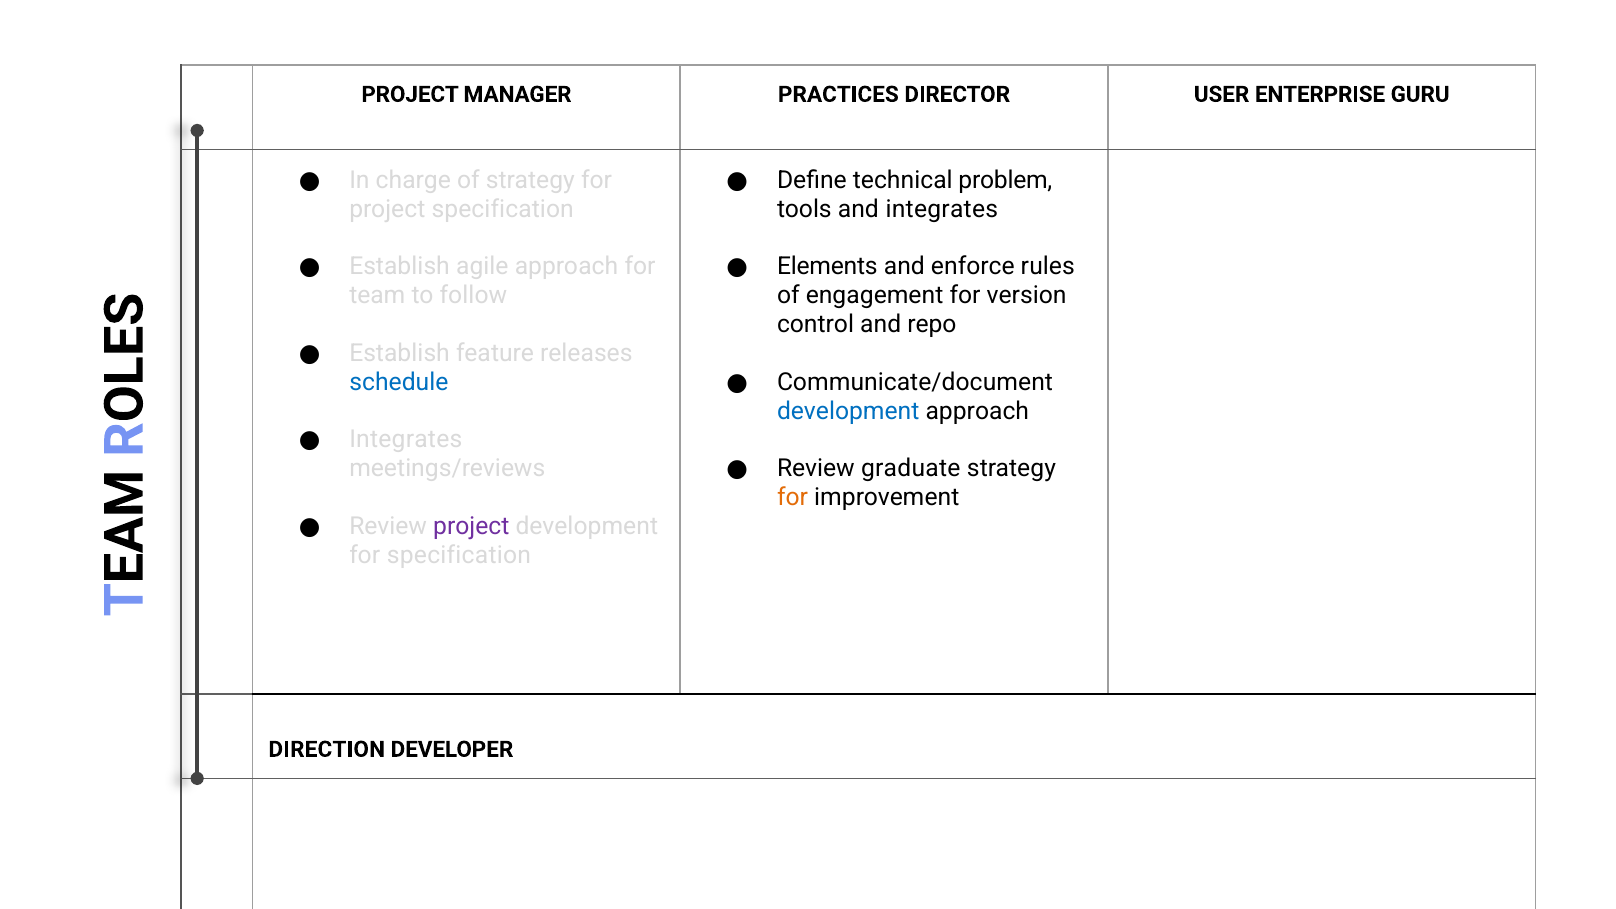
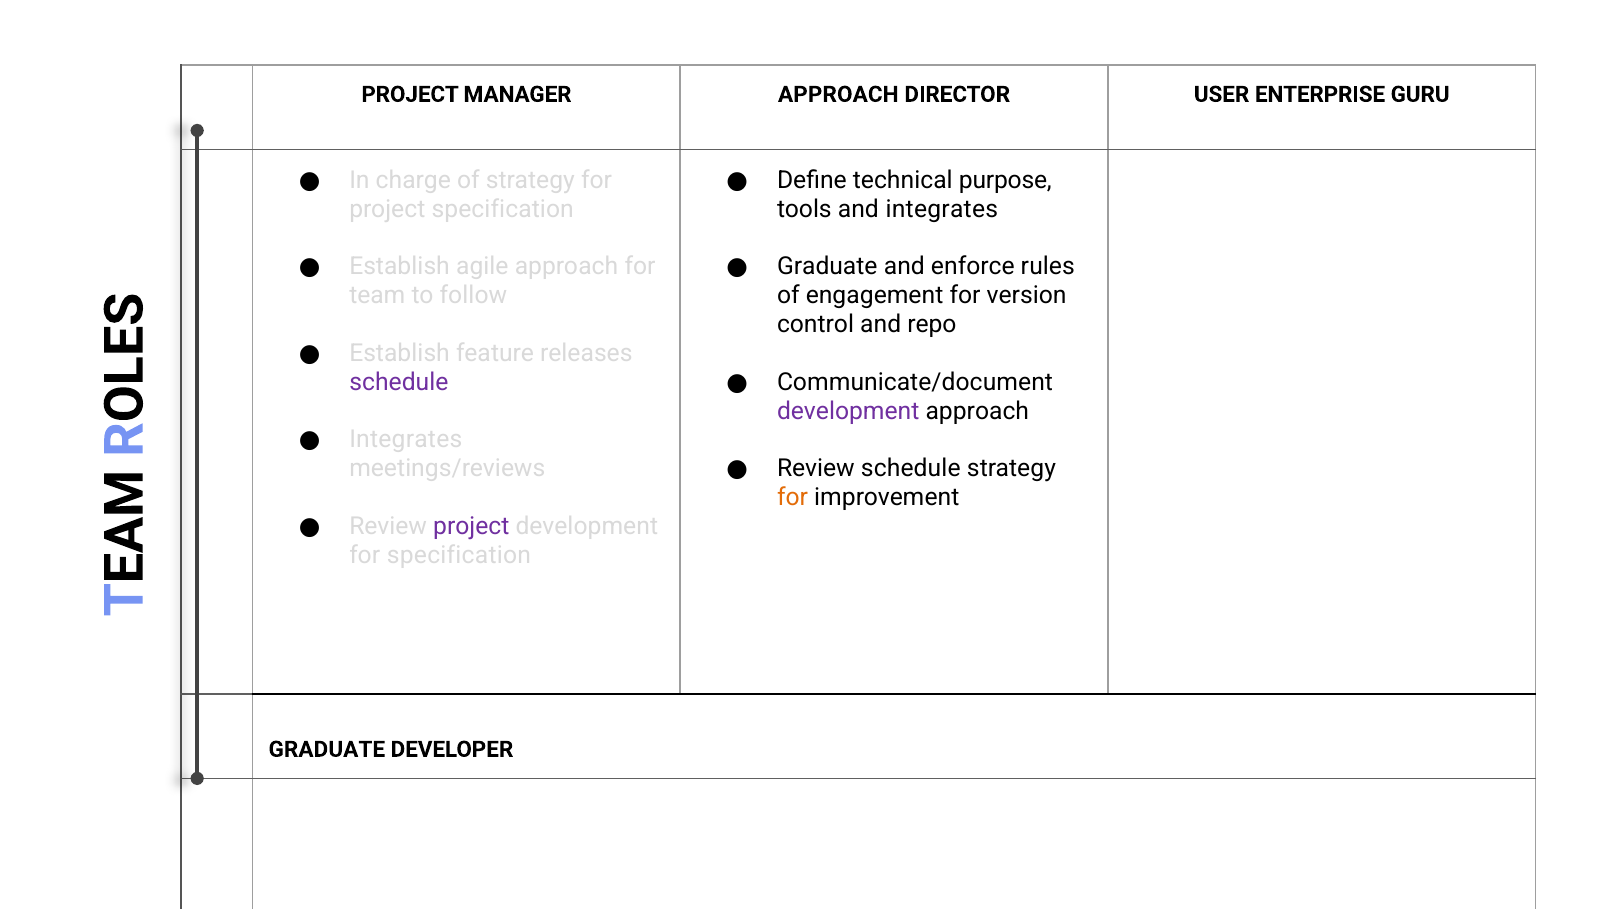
MANAGER PRACTICES: PRACTICES -> APPROACH
problem: problem -> purpose
Elements at (827, 267): Elements -> Graduate
schedule at (399, 382) colour: blue -> purple
development at (848, 411) colour: blue -> purple
Review graduate: graduate -> schedule
DIRECTION at (327, 749): DIRECTION -> GRADUATE
